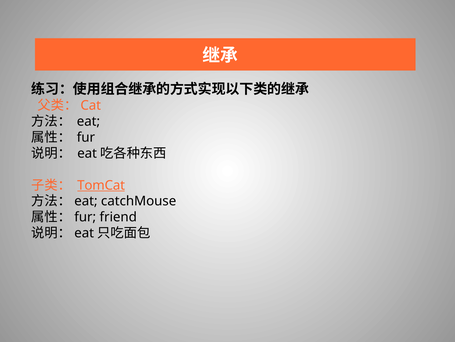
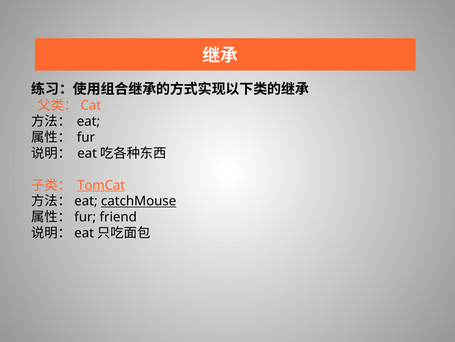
catchMouse underline: none -> present
